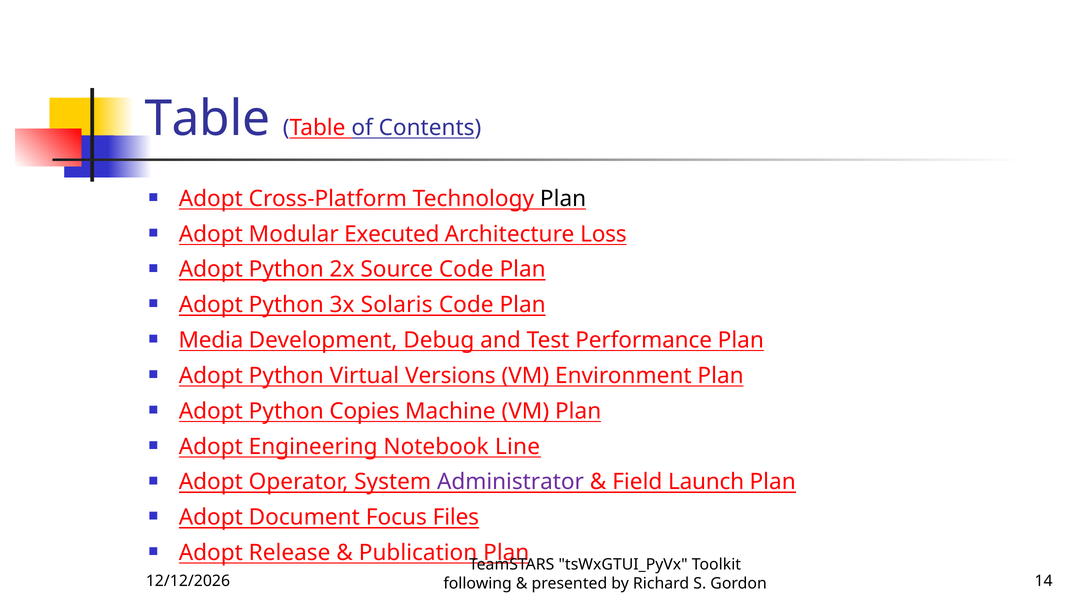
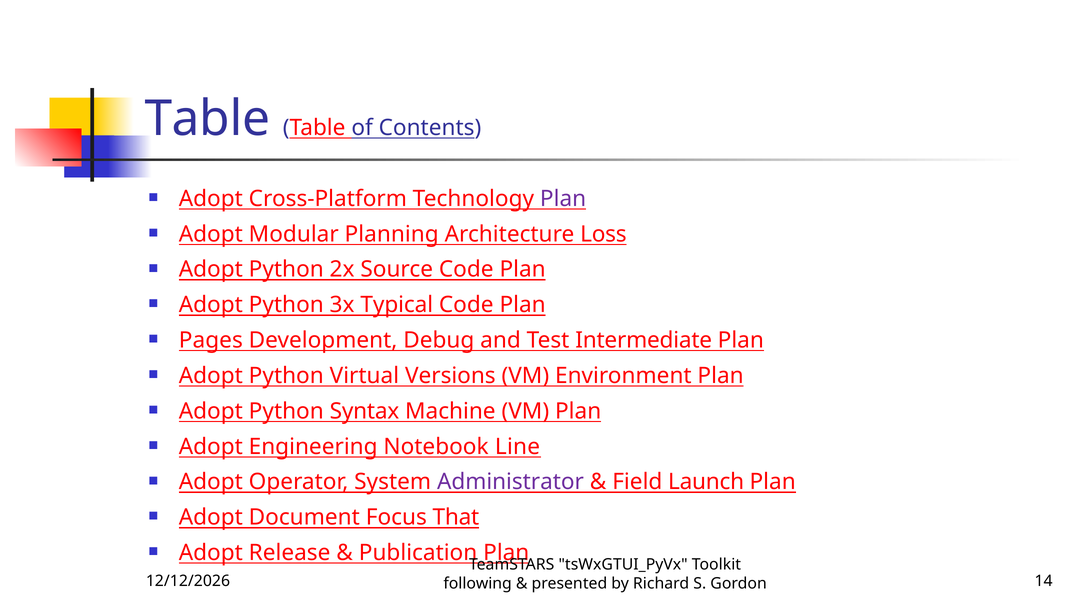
Plan at (563, 199) colour: black -> purple
Executed: Executed -> Planning
Solaris: Solaris -> Typical
Media: Media -> Pages
Performance: Performance -> Intermediate
Copies: Copies -> Syntax
Files: Files -> That
